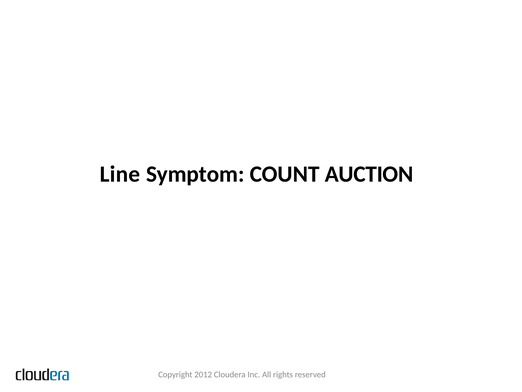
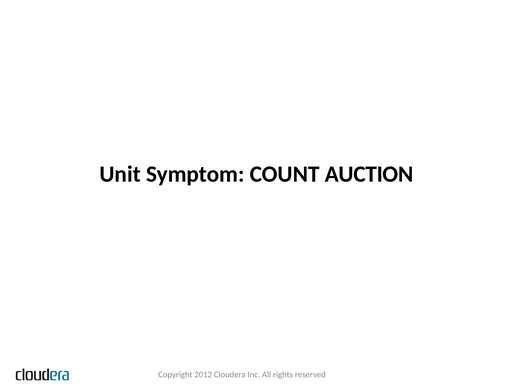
Line: Line -> Unit
